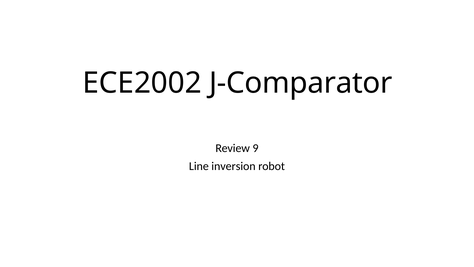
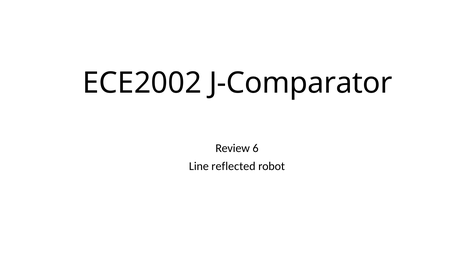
9: 9 -> 6
inversion: inversion -> reflected
